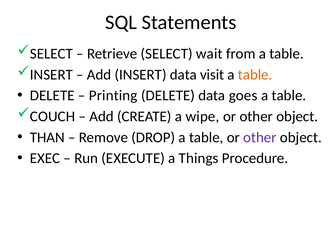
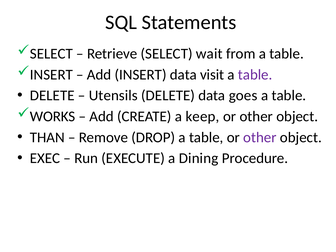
table at (255, 75) colour: orange -> purple
Printing: Printing -> Utensils
COUCH: COUCH -> WORKS
wipe: wipe -> keep
Things: Things -> Dining
